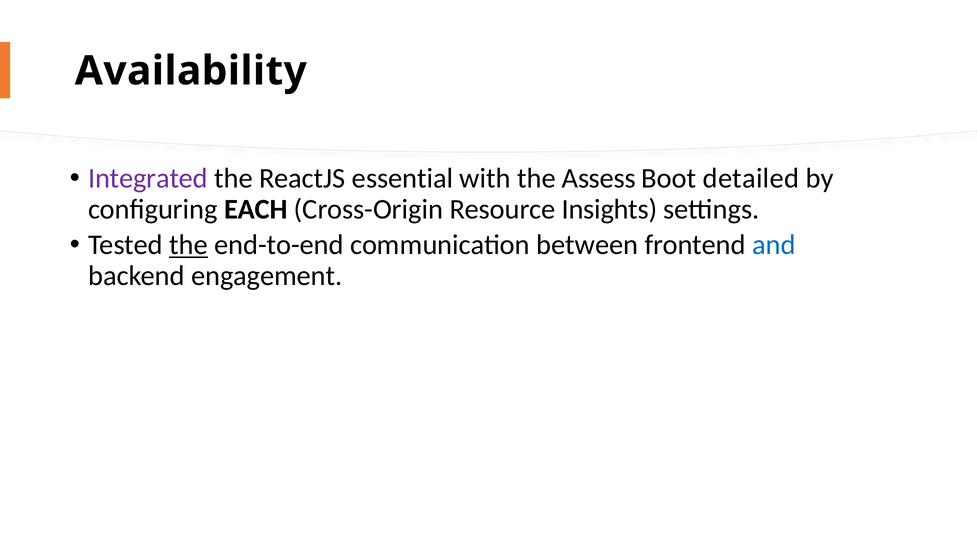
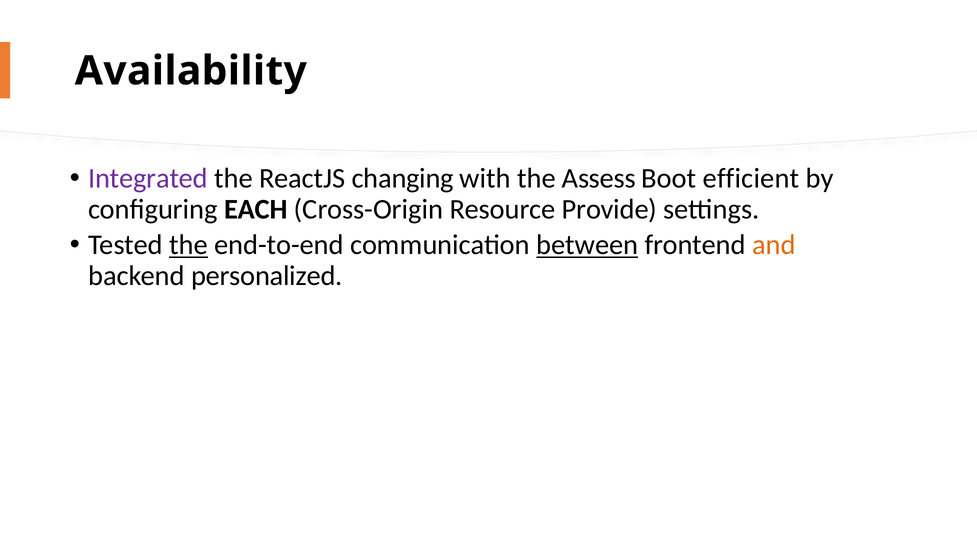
essential: essential -> changing
detailed: detailed -> efficient
Insights: Insights -> Provide
between underline: none -> present
and colour: blue -> orange
engagement: engagement -> personalized
